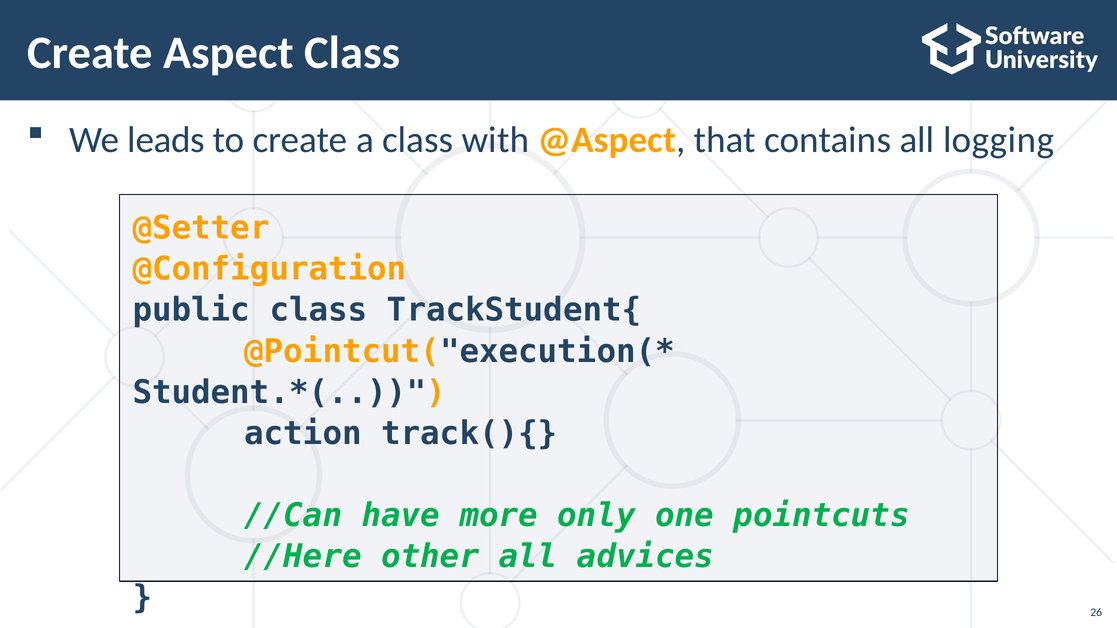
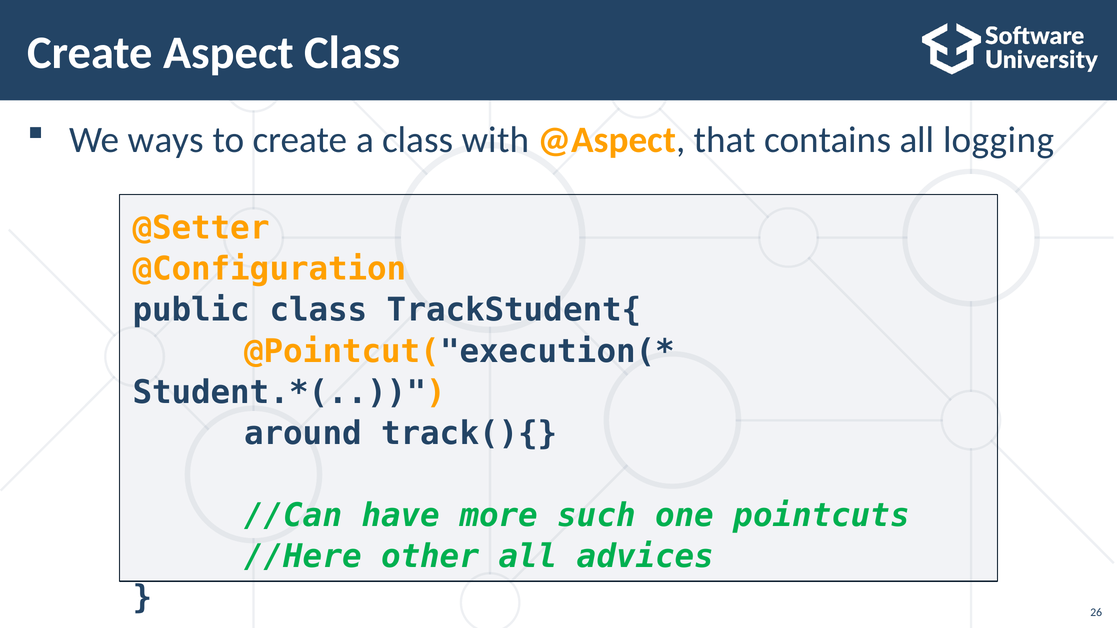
leads: leads -> ways
action: action -> around
only: only -> such
